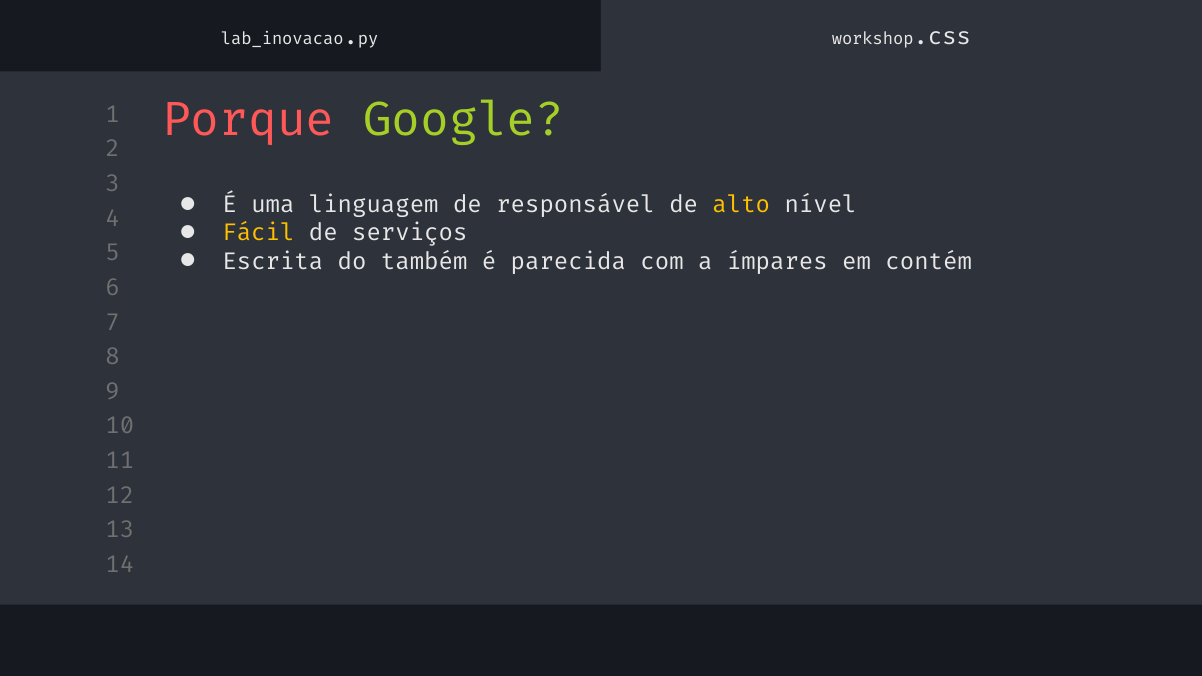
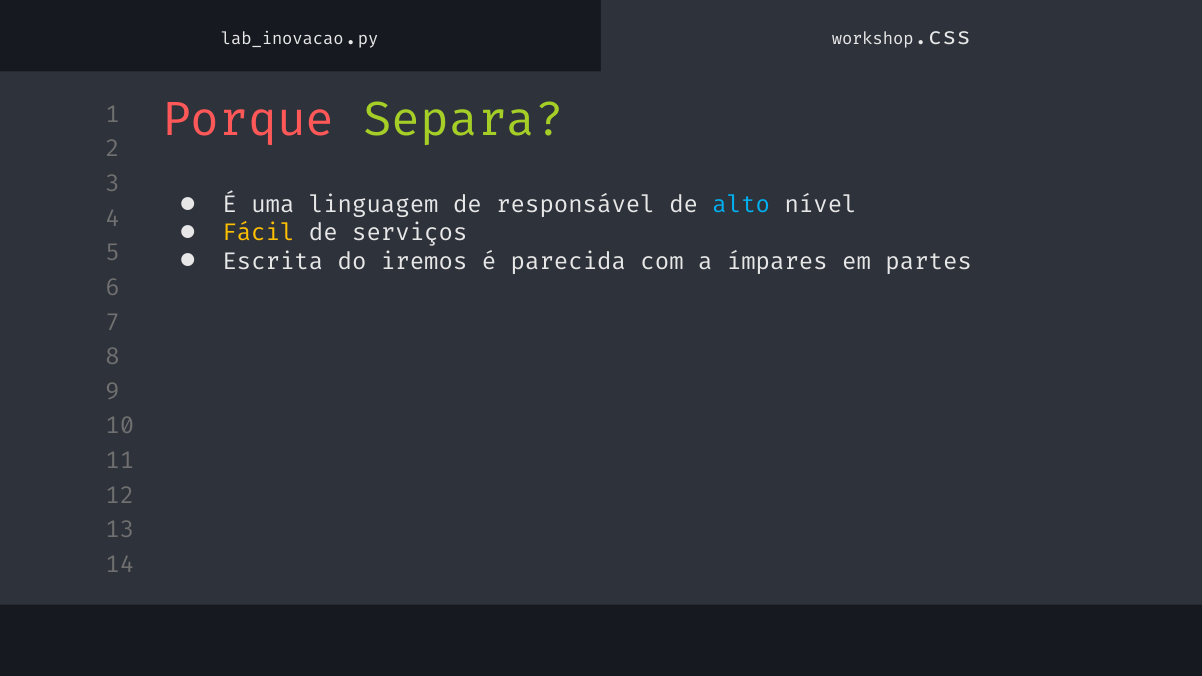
Google: Google -> Separa
alto colour: yellow -> light blue
também: também -> iremos
contém: contém -> partes
